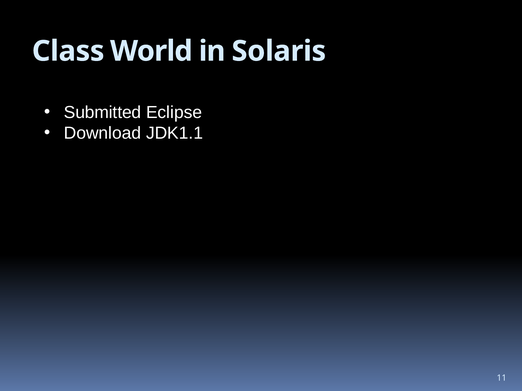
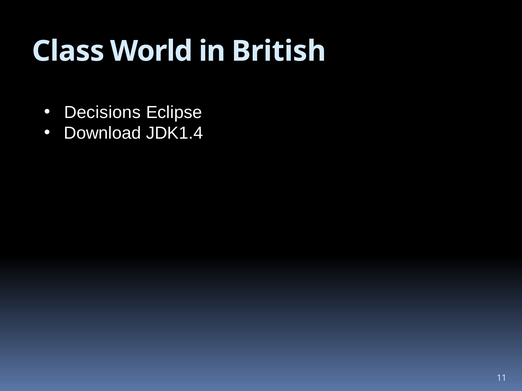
Solaris: Solaris -> British
Submitted: Submitted -> Decisions
JDK1.1: JDK1.1 -> JDK1.4
